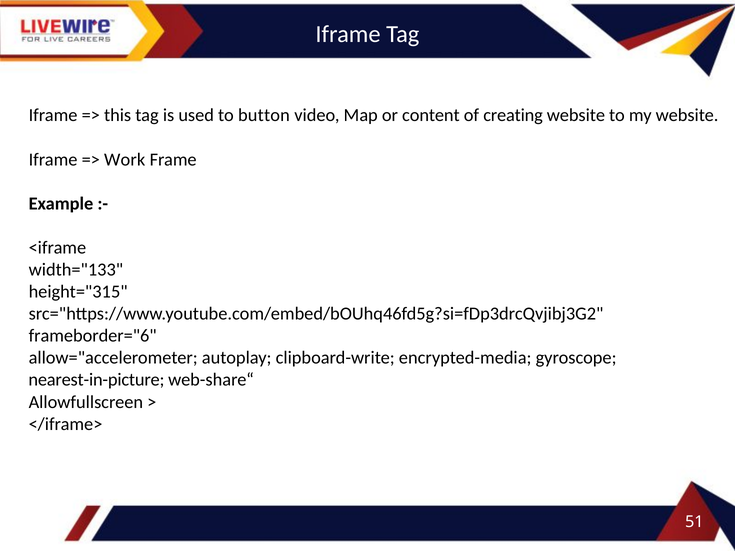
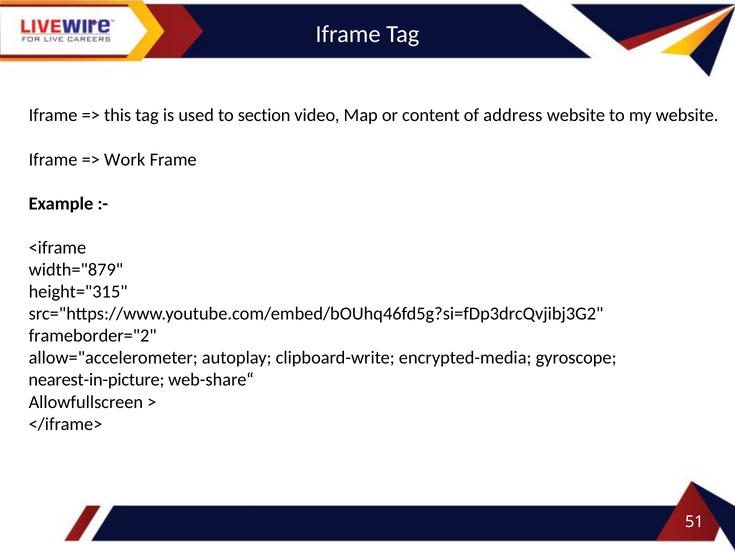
button: button -> section
creating: creating -> address
width="133: width="133 -> width="879
frameborder="6: frameborder="6 -> frameborder="2
